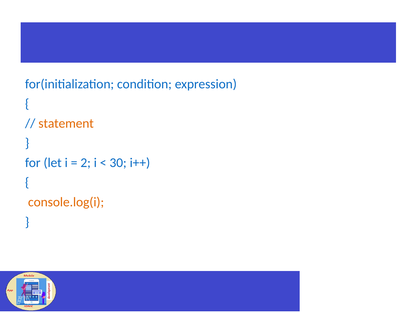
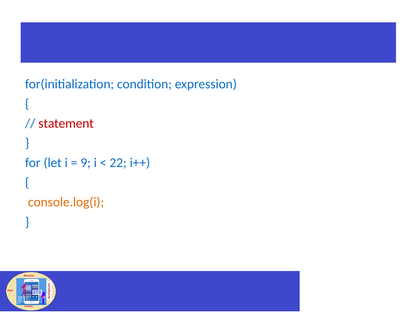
statement colour: orange -> red
2: 2 -> 9
30: 30 -> 22
